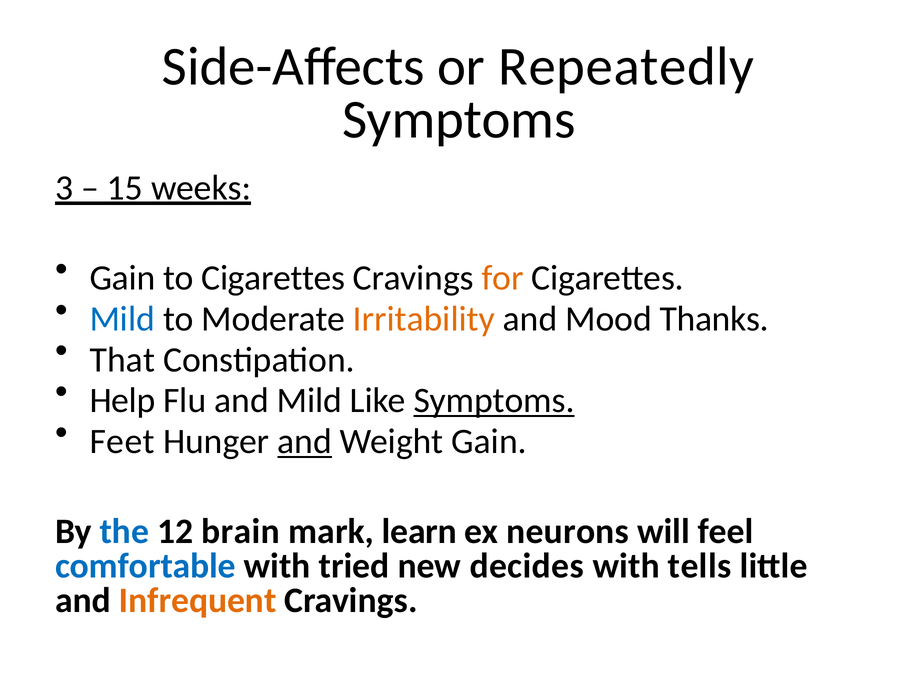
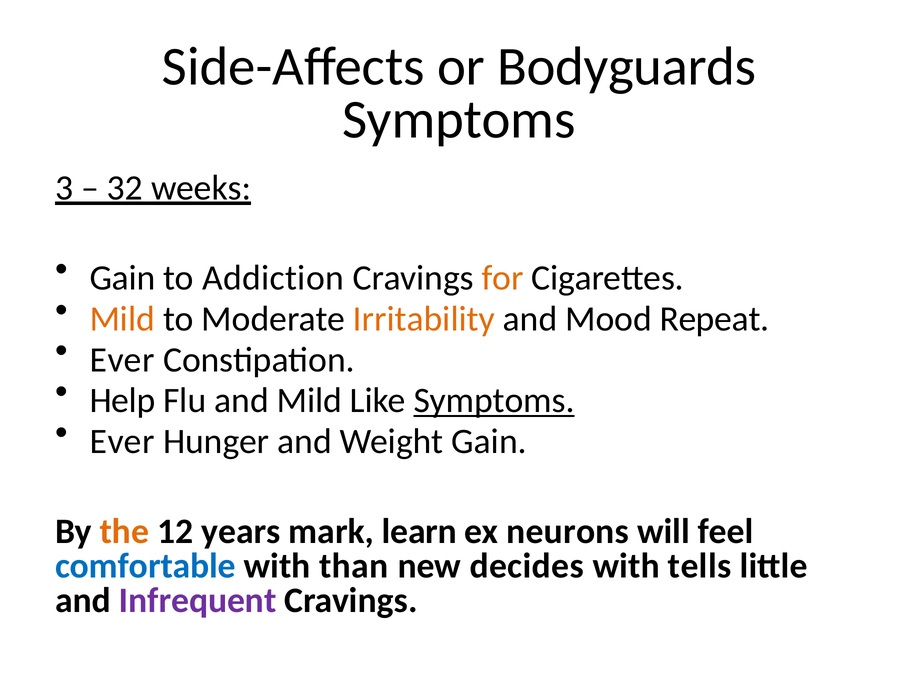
Repeatedly: Repeatedly -> Bodyguards
15: 15 -> 32
to Cigarettes: Cigarettes -> Addiction
Mild at (122, 319) colour: blue -> orange
Thanks: Thanks -> Repeat
That at (122, 360): That -> Ever
Feet at (122, 441): Feet -> Ever
and at (305, 441) underline: present -> none
the colour: blue -> orange
brain: brain -> years
tried: tried -> than
Infrequent colour: orange -> purple
